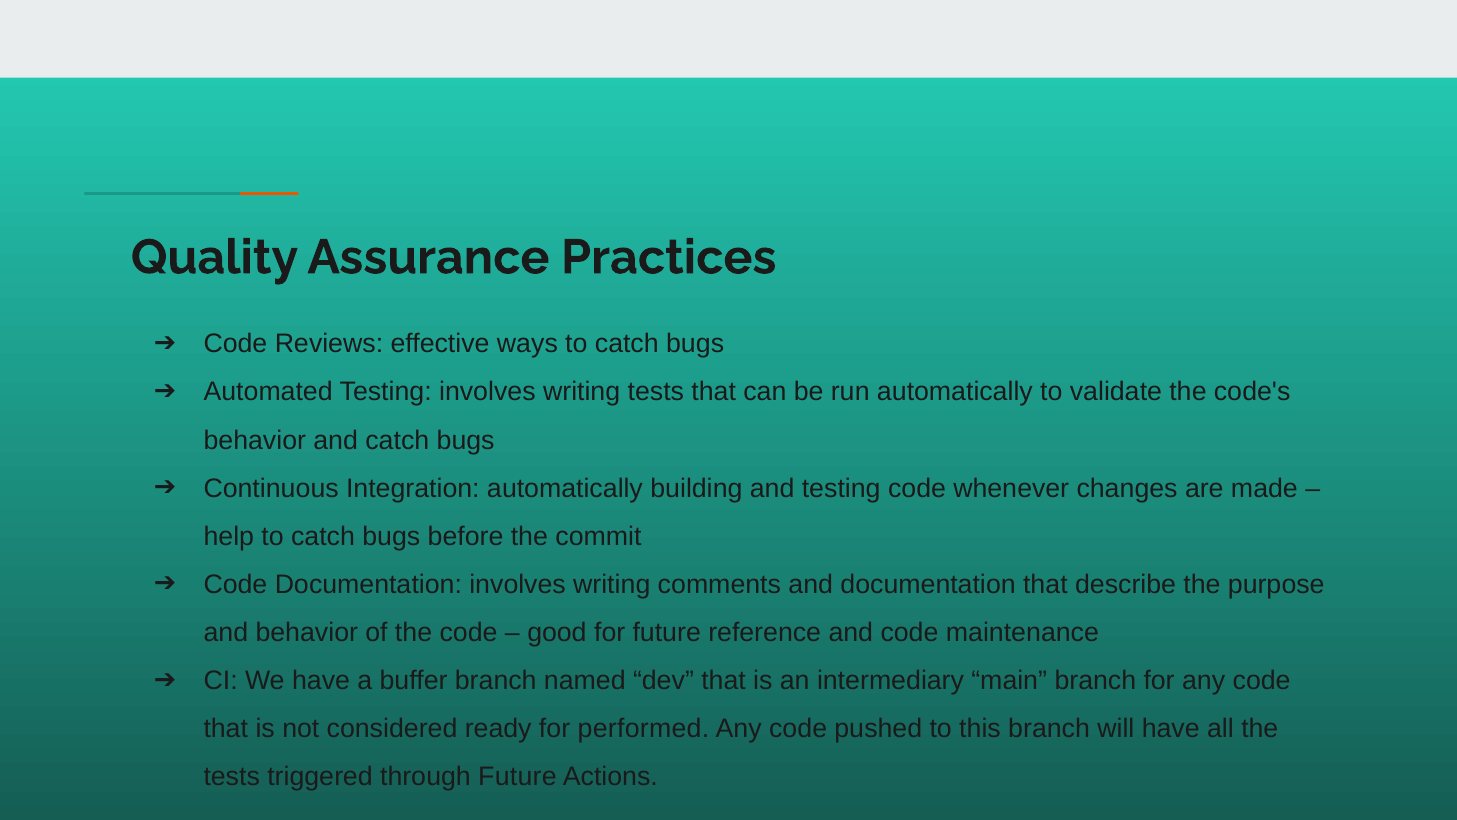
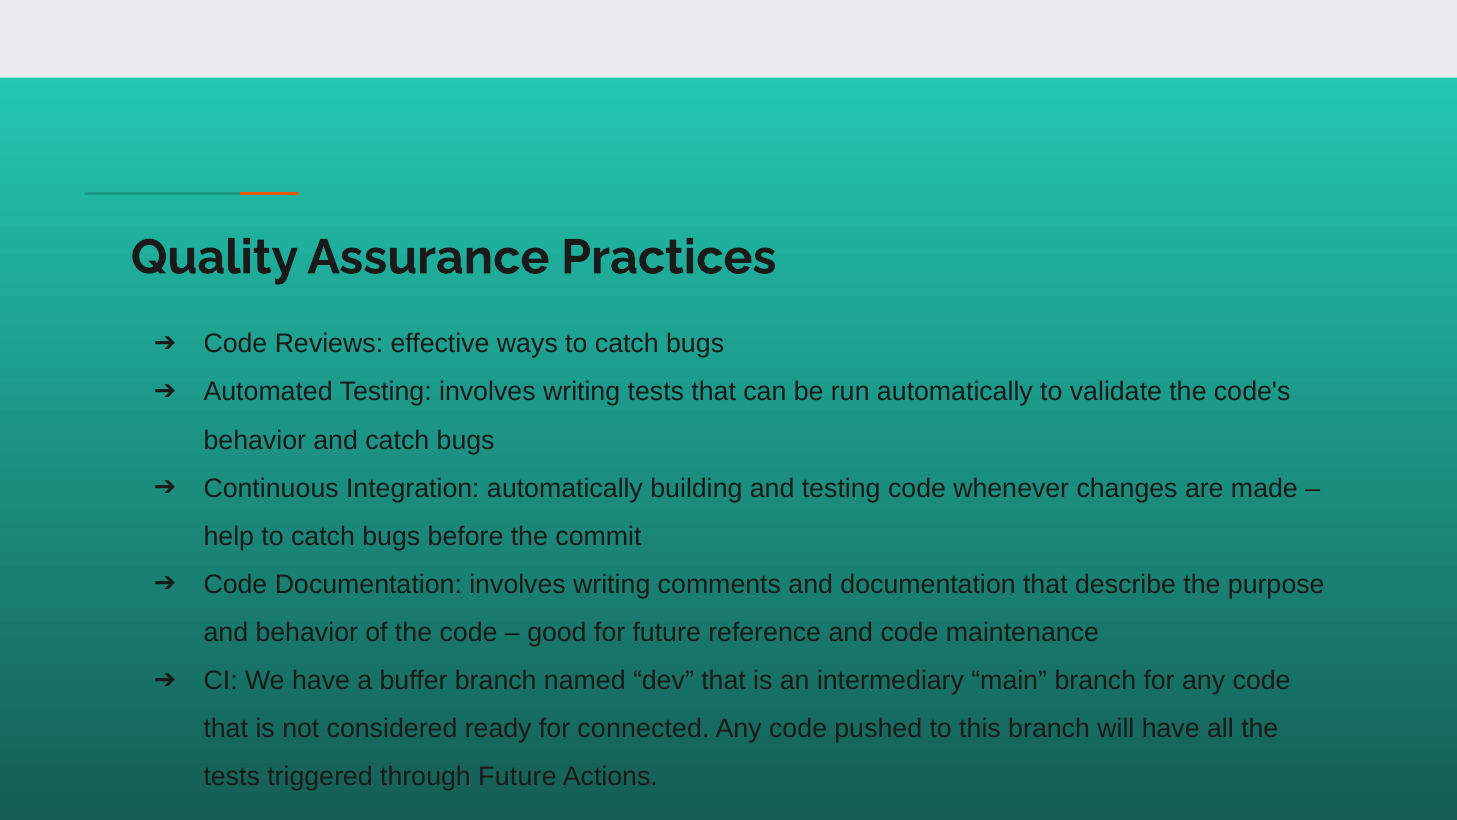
performed: performed -> connected
